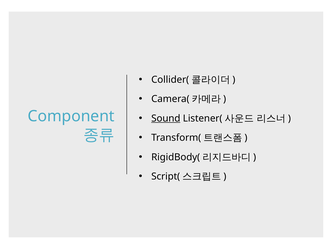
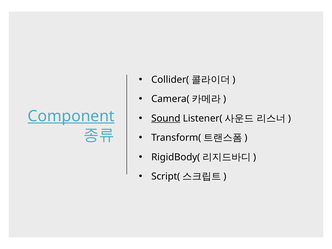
Component underline: none -> present
